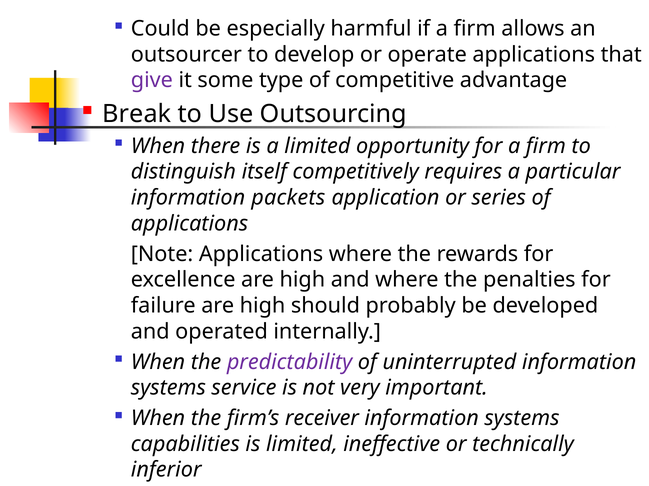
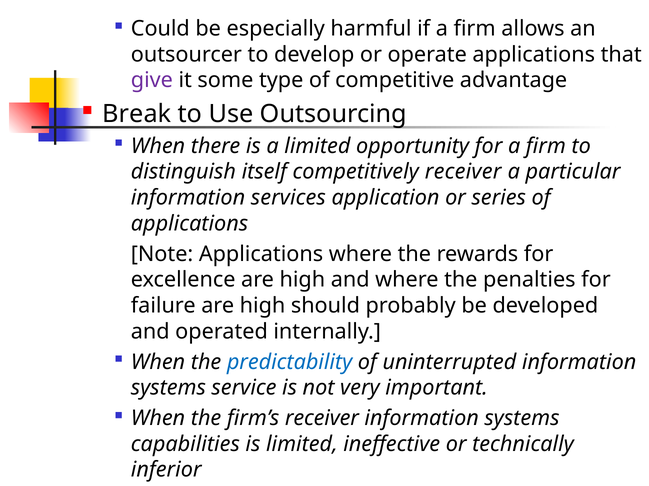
competitively requires: requires -> receiver
packets: packets -> services
predictability colour: purple -> blue
